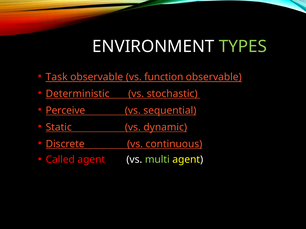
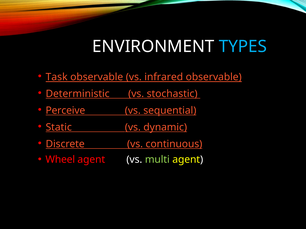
TYPES colour: light green -> light blue
function: function -> infrared
Called: Called -> Wheel
